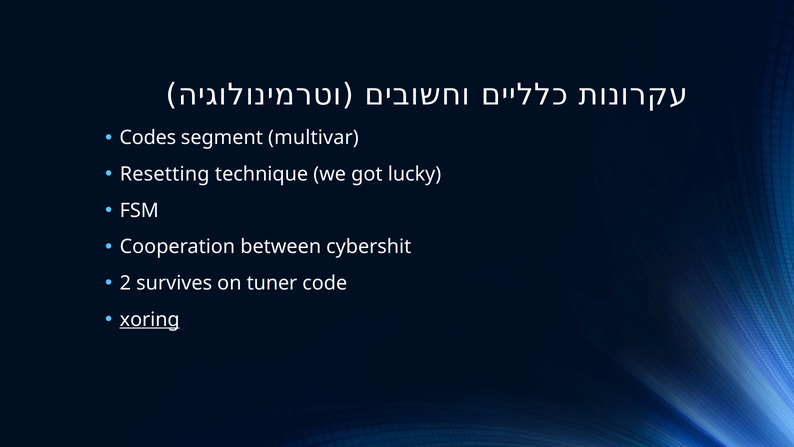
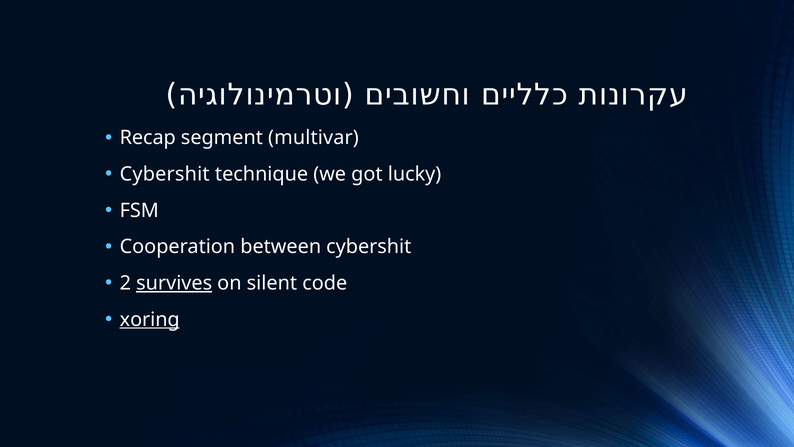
Codes: Codes -> Recap
Resetting at (165, 174): Resetting -> Cybershit
survives underline: none -> present
tuner: tuner -> silent
